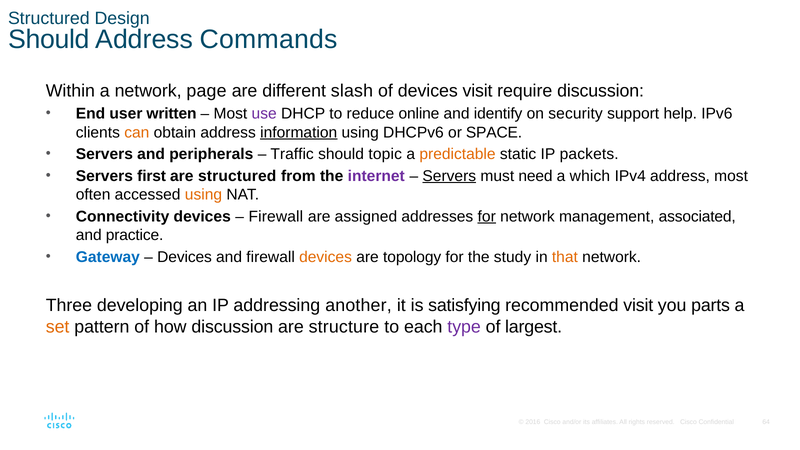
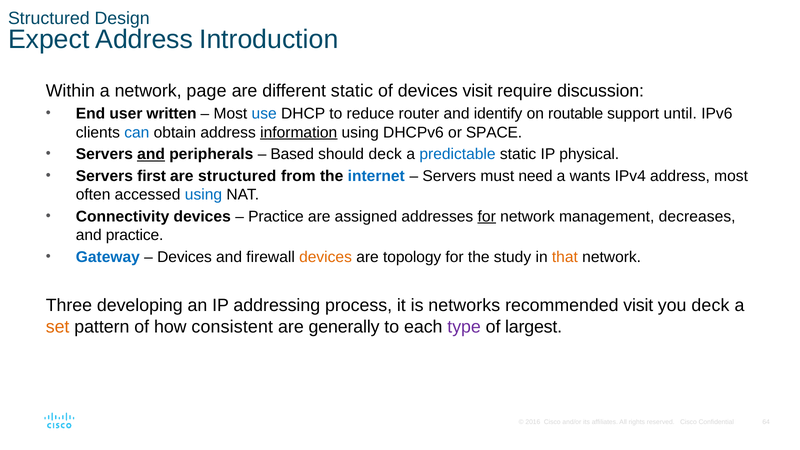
Should at (49, 39): Should -> Expect
Commands: Commands -> Introduction
different slash: slash -> static
use colour: purple -> blue
online: online -> router
security: security -> routable
help: help -> until
can colour: orange -> blue
and at (151, 154) underline: none -> present
Traffic: Traffic -> Based
should topic: topic -> deck
predictable colour: orange -> blue
packets: packets -> physical
internet colour: purple -> blue
Servers at (449, 176) underline: present -> none
which: which -> wants
using at (203, 195) colour: orange -> blue
Firewall at (276, 216): Firewall -> Practice
associated: associated -> decreases
another: another -> process
satisfying: satisfying -> networks
you parts: parts -> deck
how discussion: discussion -> consistent
structure: structure -> generally
